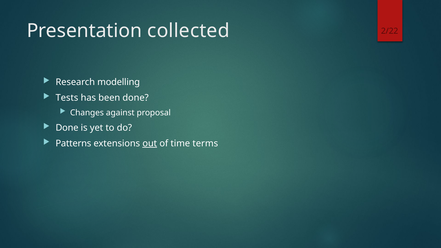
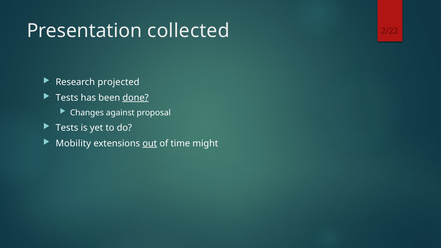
modelling: modelling -> projected
done at (136, 98) underline: none -> present
Done at (67, 128): Done -> Tests
Patterns: Patterns -> Mobility
terms: terms -> might
